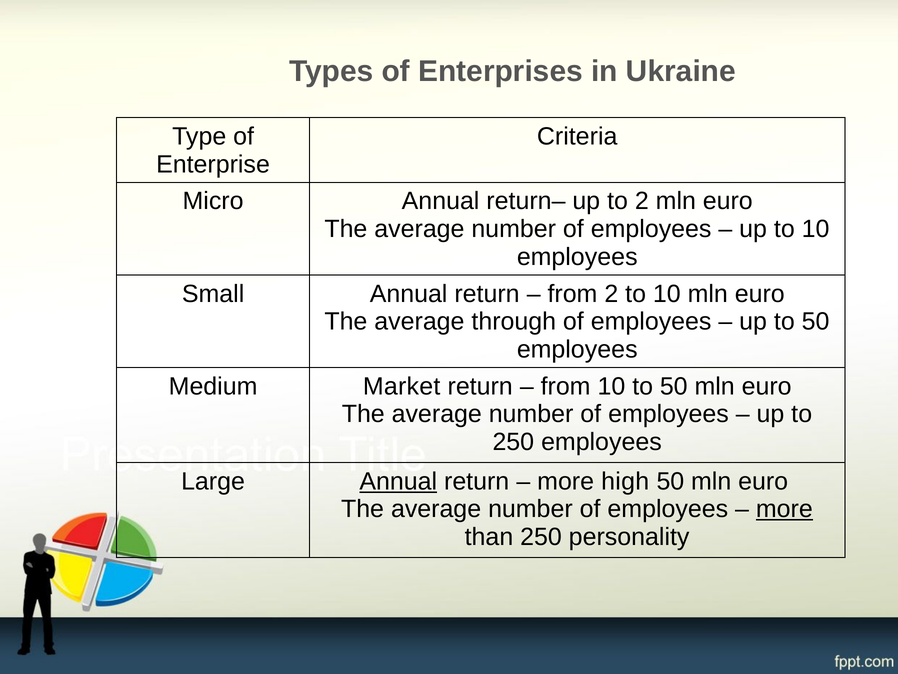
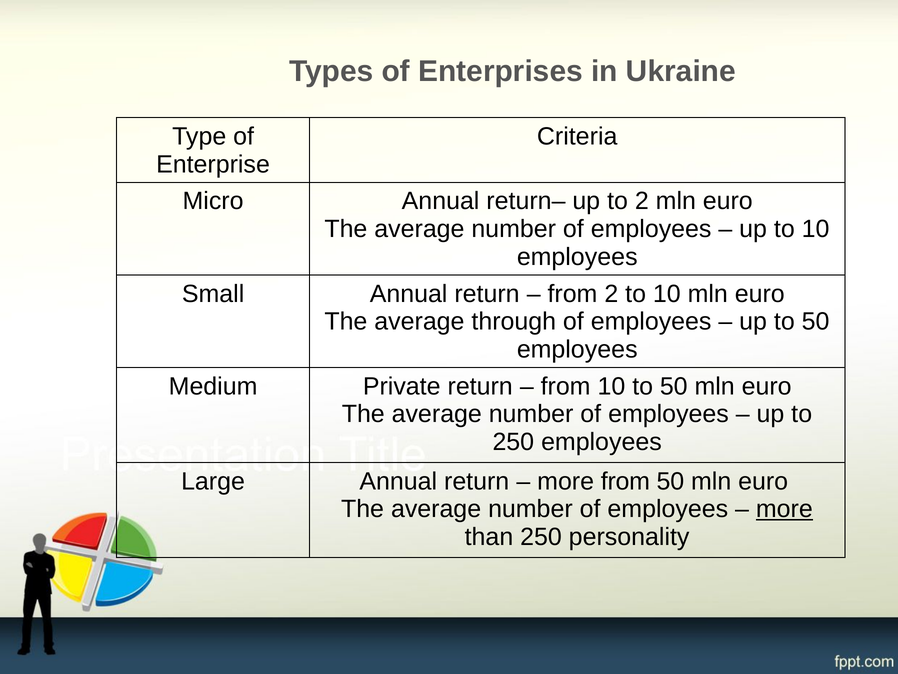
Market: Market -> Private
Annual at (398, 481) underline: present -> none
more high: high -> from
